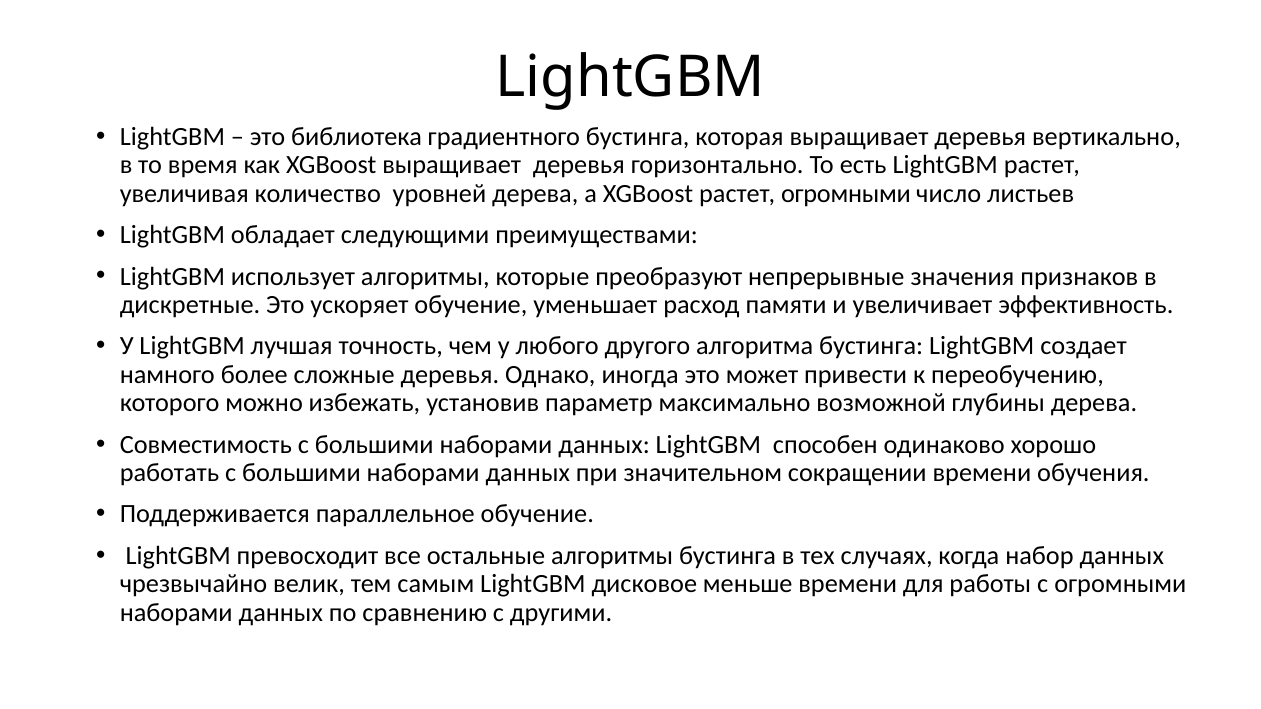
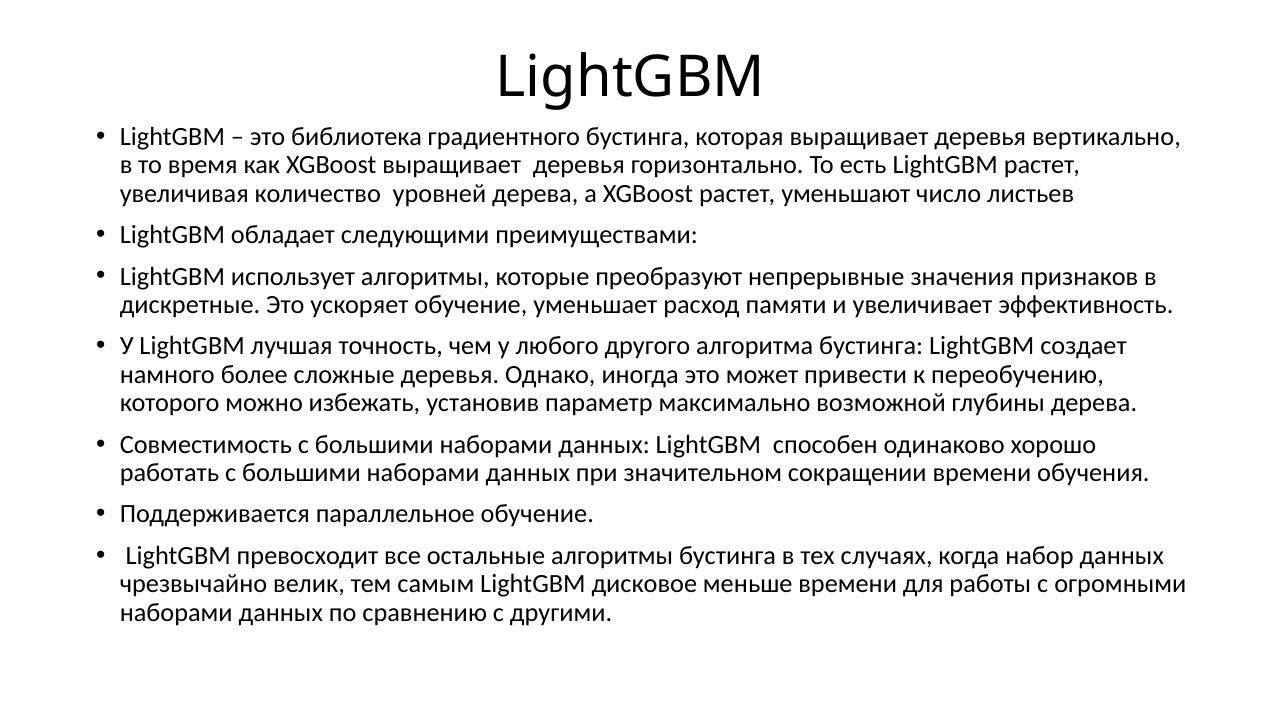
растет огромными: огромными -> уменьшают
